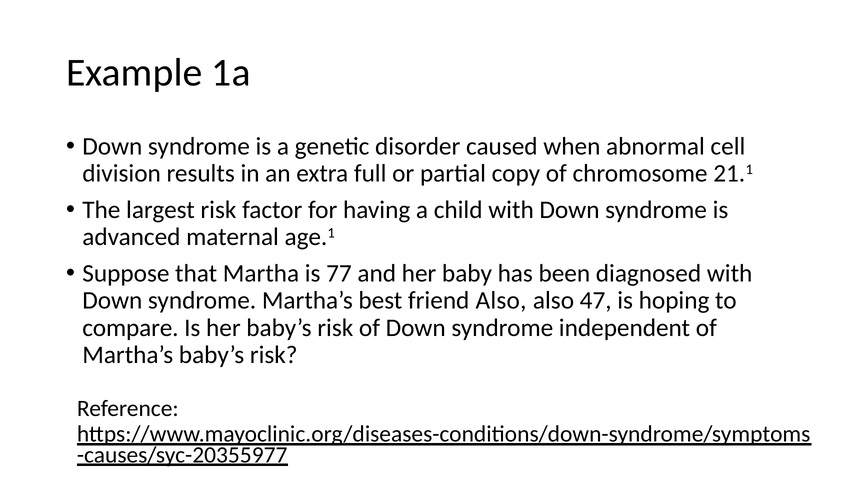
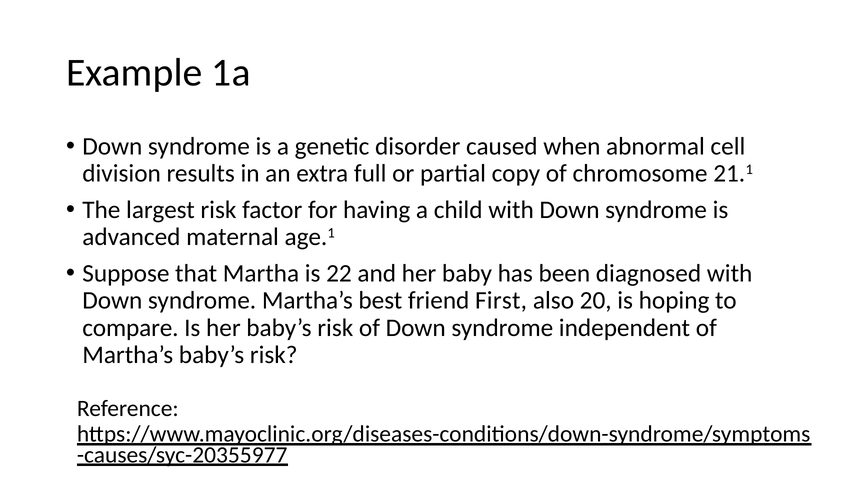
77: 77 -> 22
friend Also: Also -> First
47: 47 -> 20
